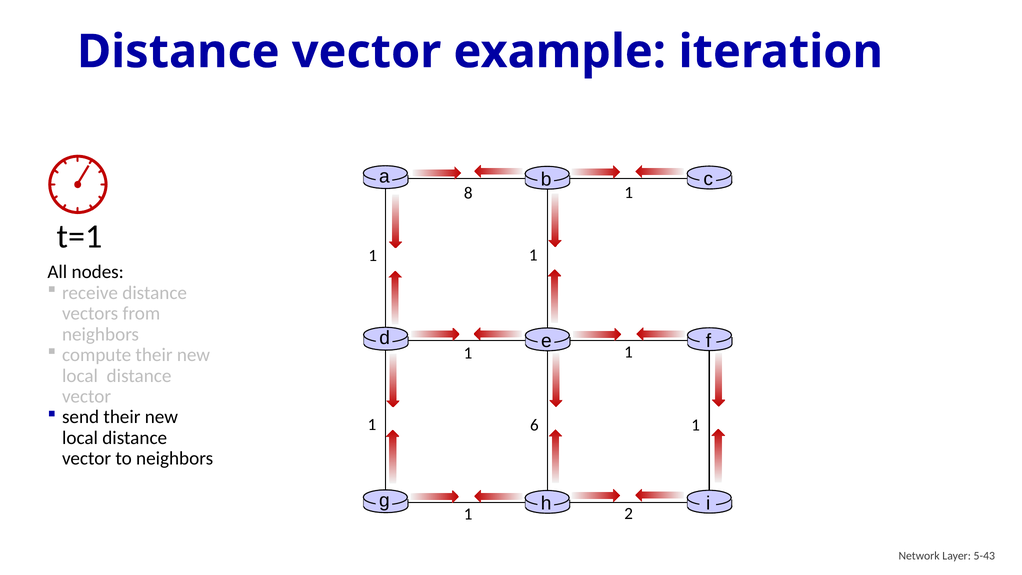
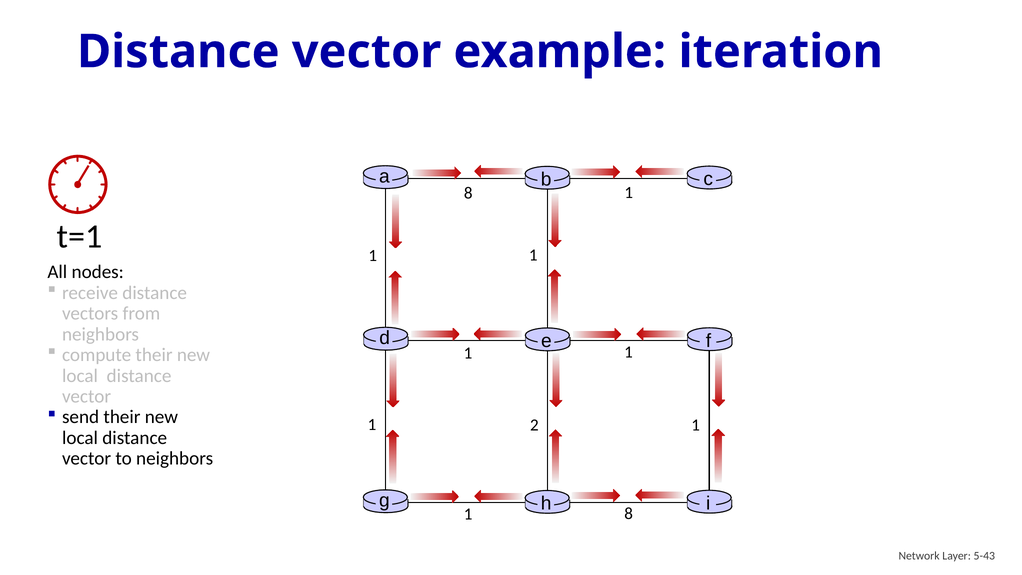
6: 6 -> 2
1 2: 2 -> 8
